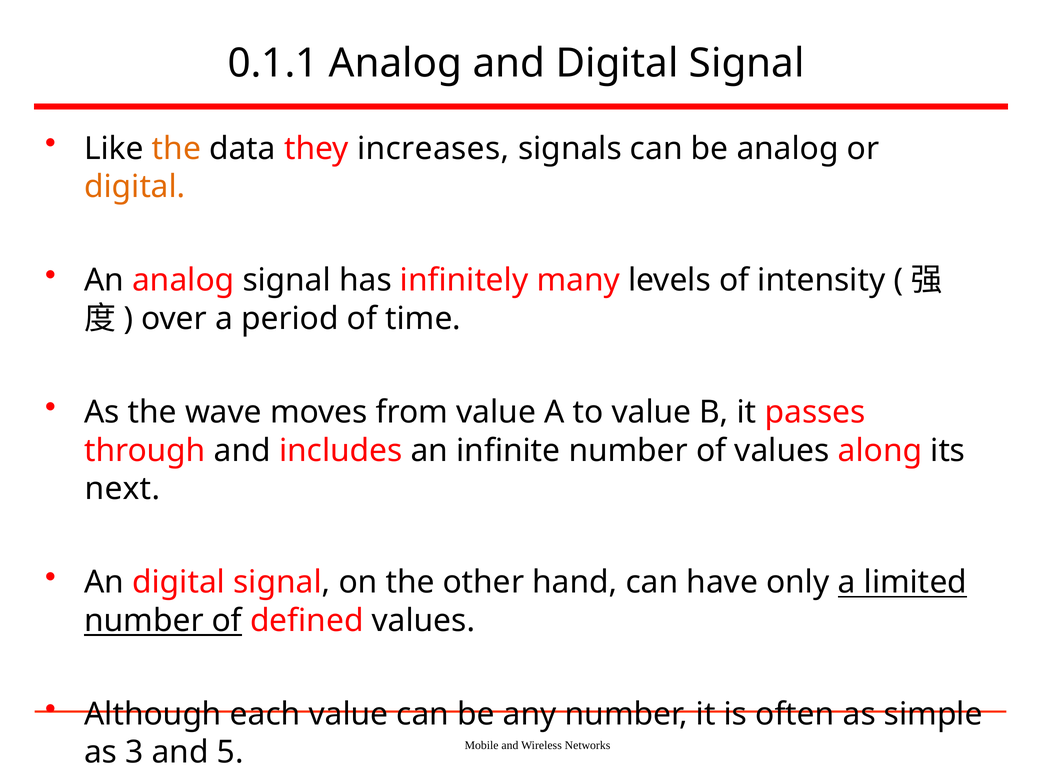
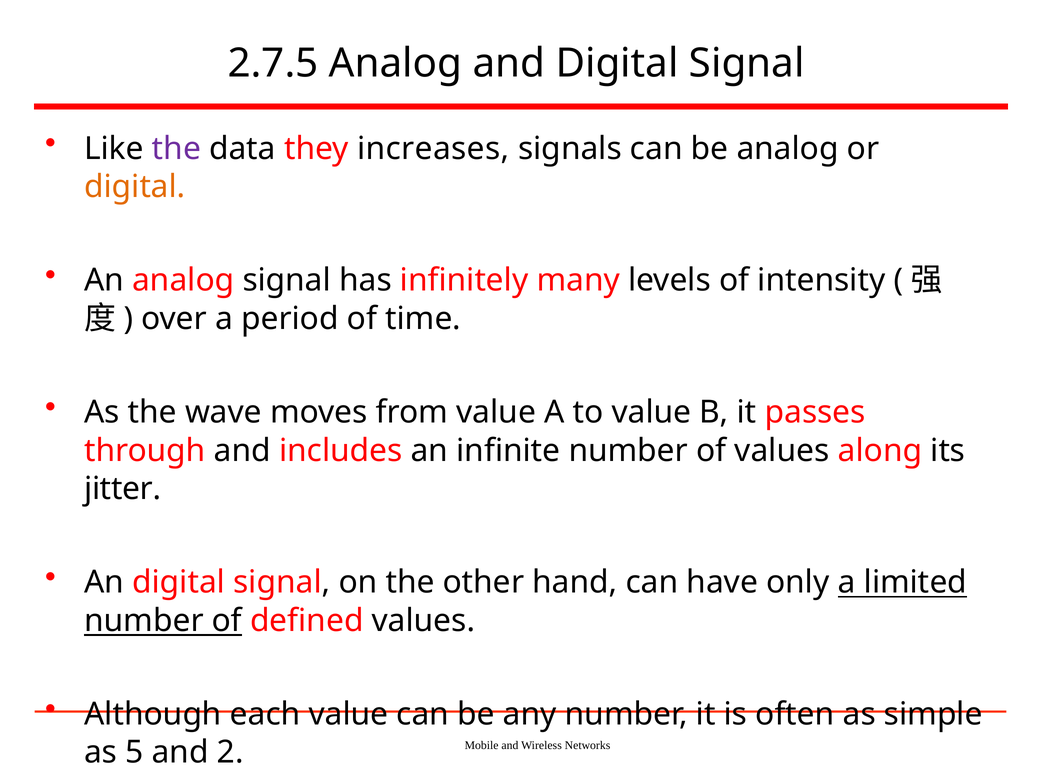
0.1.1: 0.1.1 -> 2.7.5
the at (176, 149) colour: orange -> purple
next: next -> jitter
3: 3 -> 5
5: 5 -> 2
